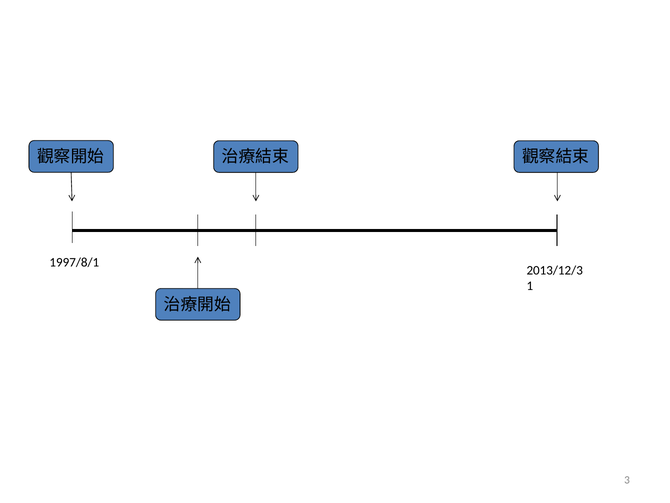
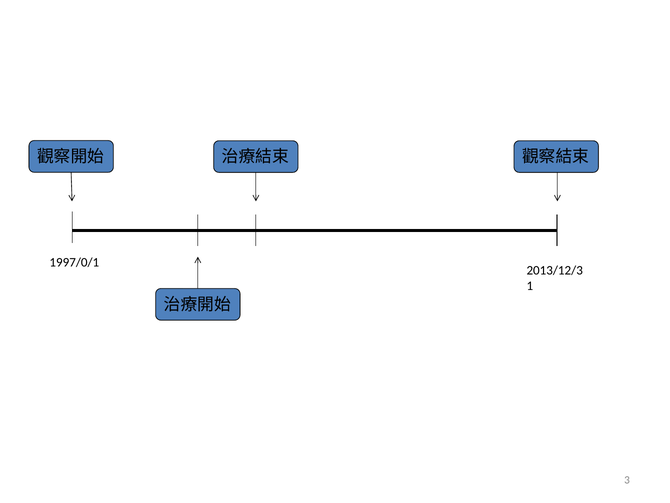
1997/8/1: 1997/8/1 -> 1997/0/1
